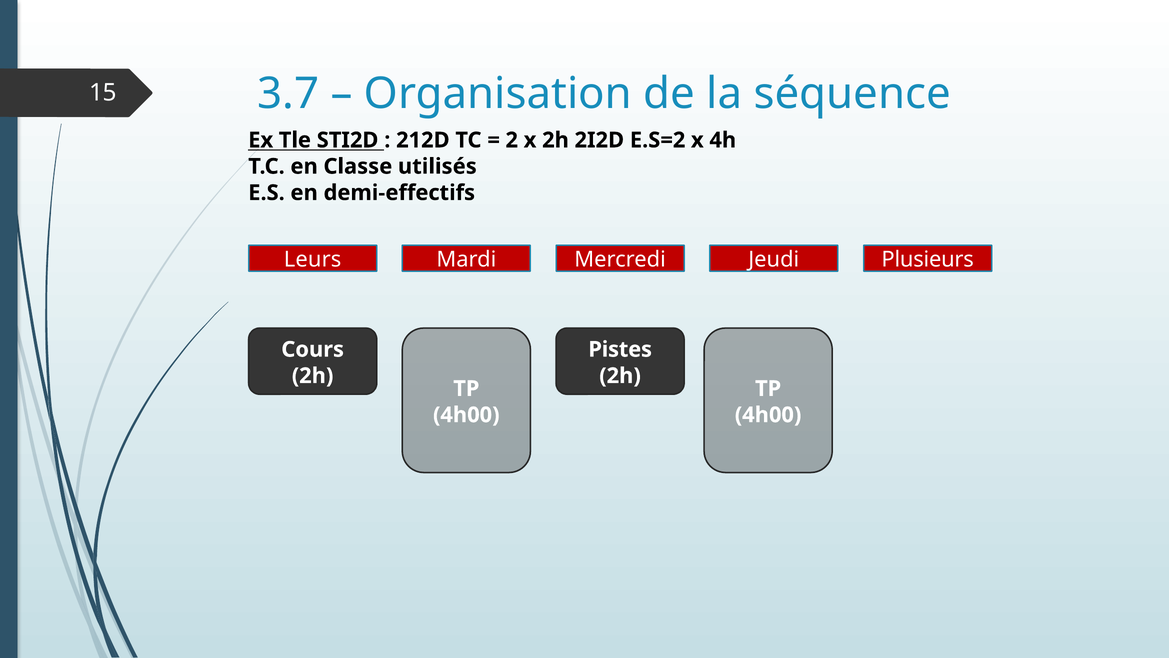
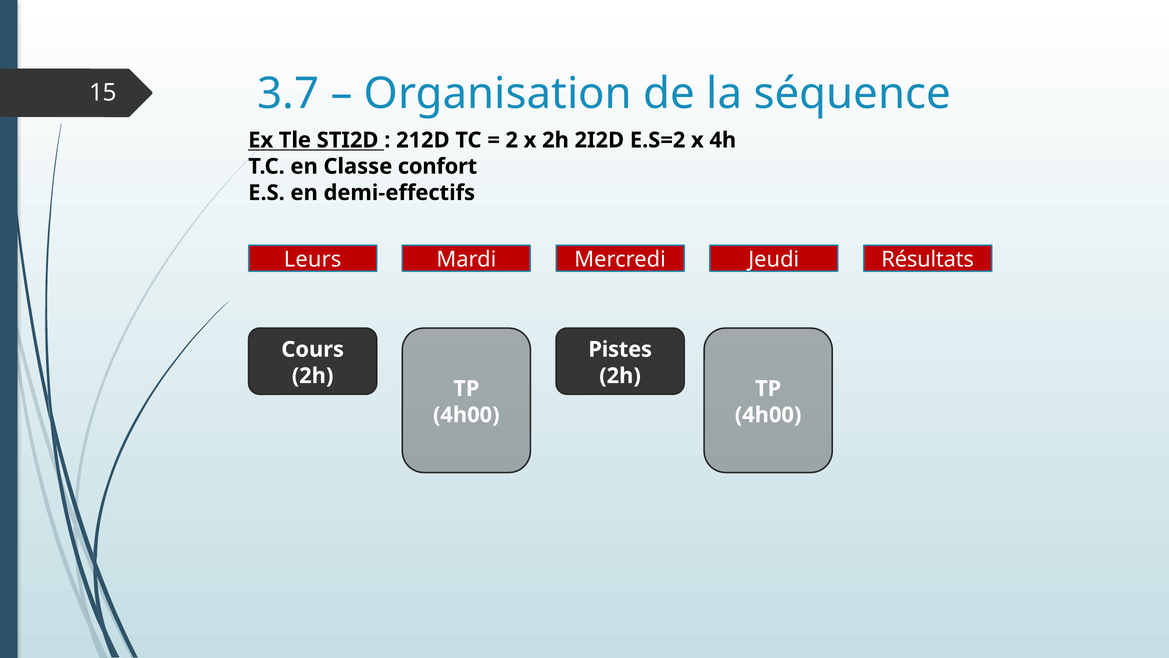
utilisés: utilisés -> confort
Plusieurs: Plusieurs -> Résultats
